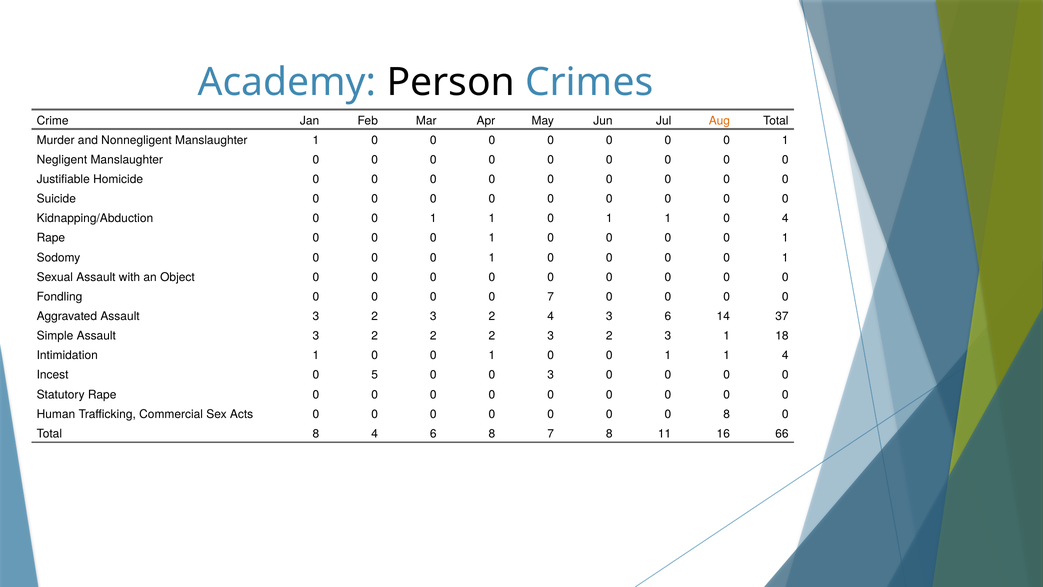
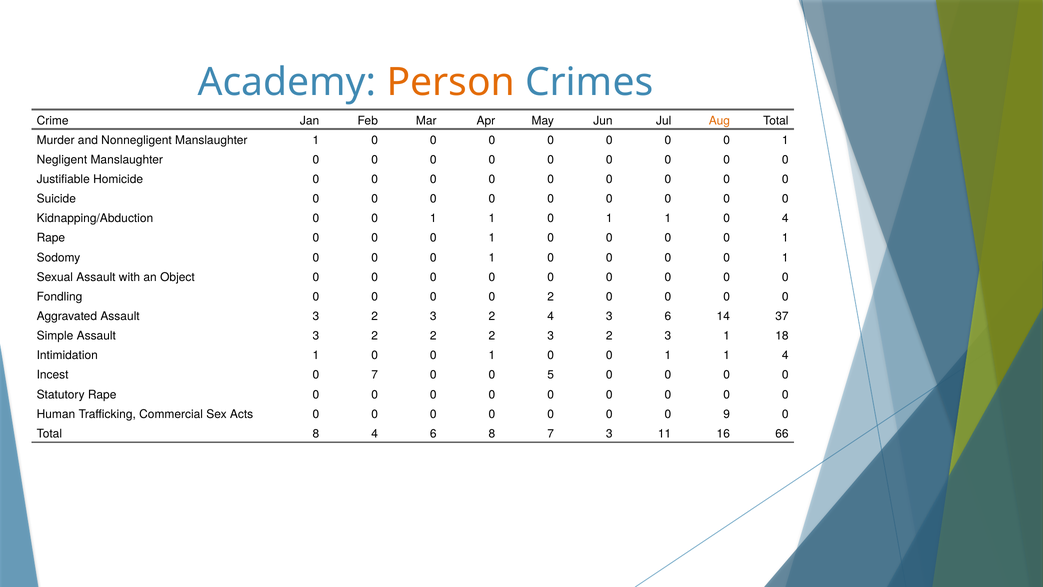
Person colour: black -> orange
0 7: 7 -> 2
0 5: 5 -> 7
0 3: 3 -> 5
0 8: 8 -> 9
7 8: 8 -> 3
